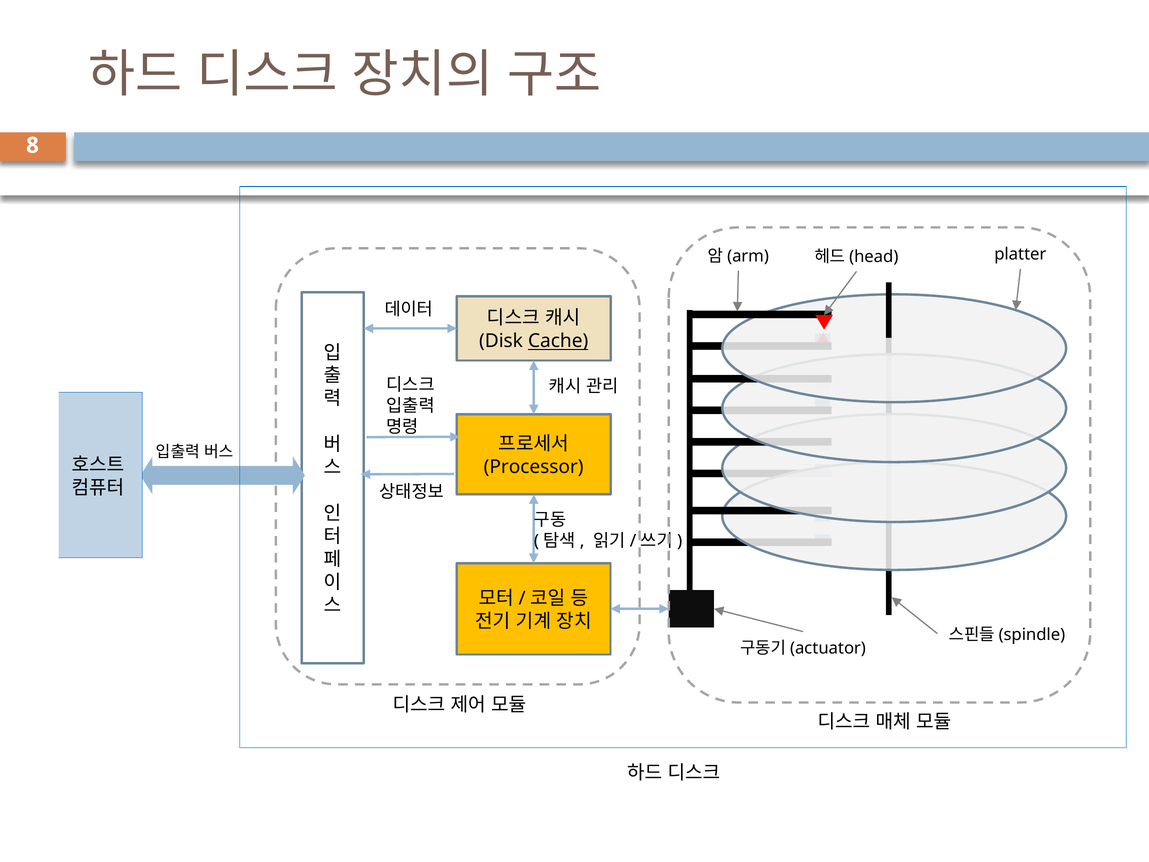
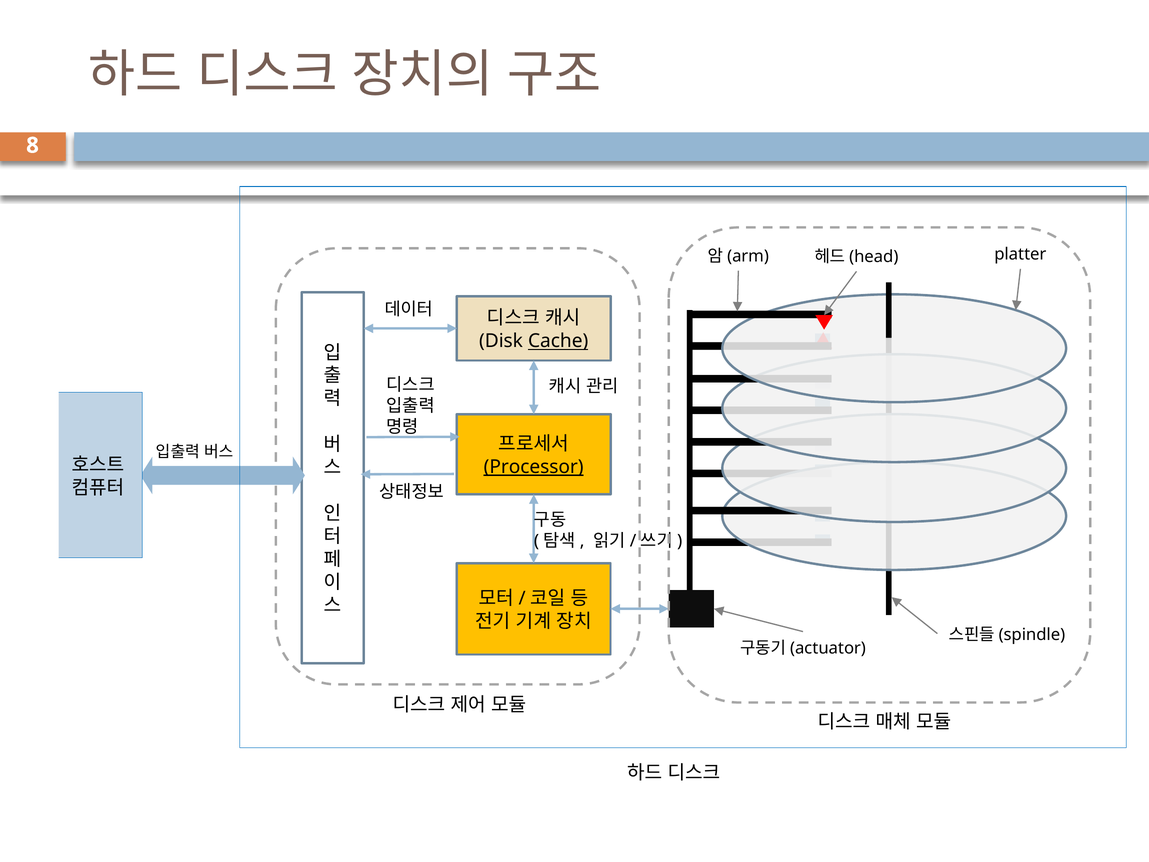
Processor underline: none -> present
